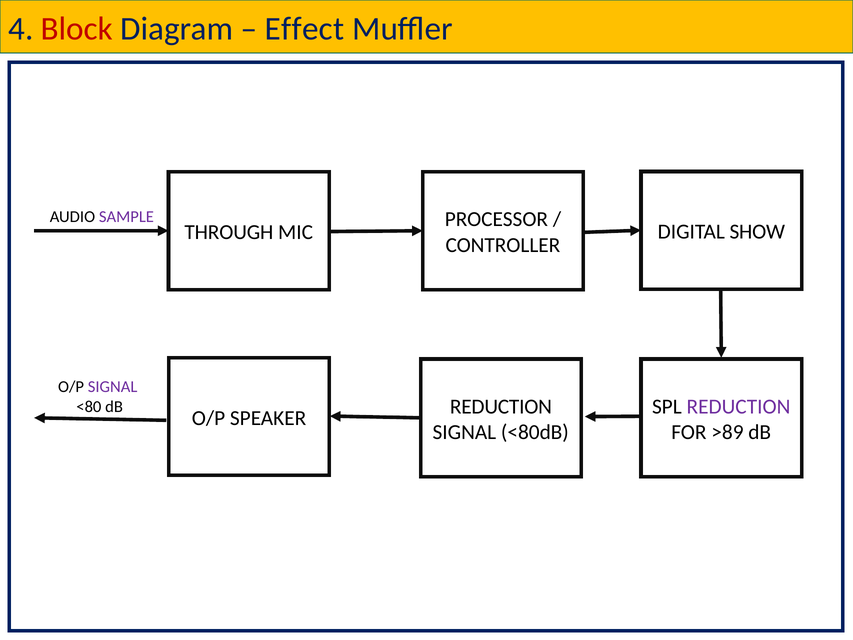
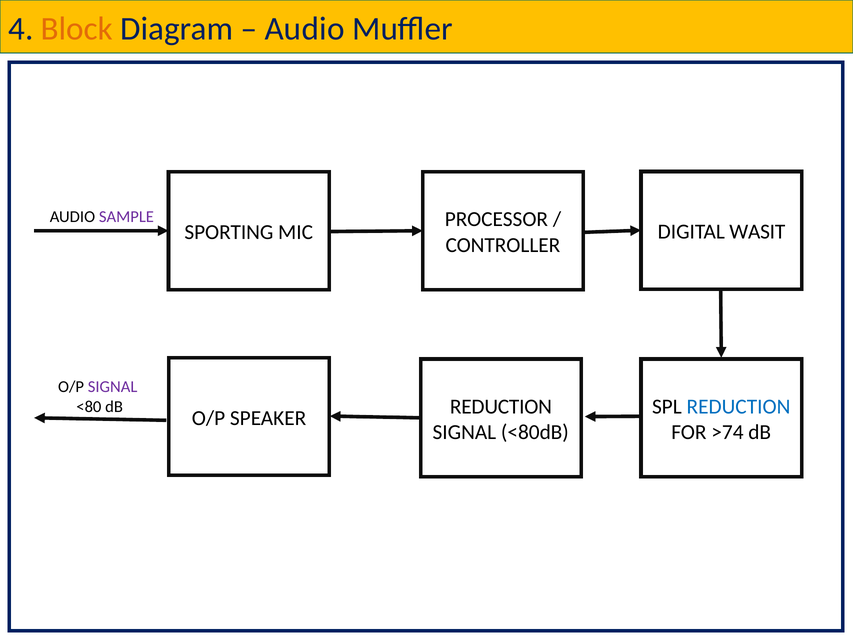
Block colour: red -> orange
Effect at (304, 29): Effect -> Audio
SHOW: SHOW -> WASIT
THROUGH: THROUGH -> SPORTING
REDUCTION at (738, 406) colour: purple -> blue
>89: >89 -> >74
